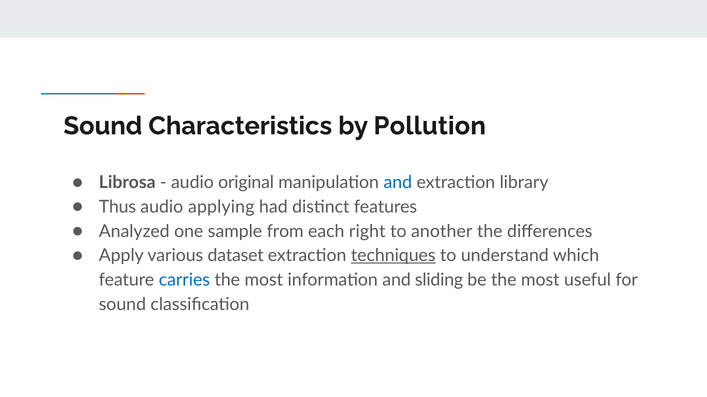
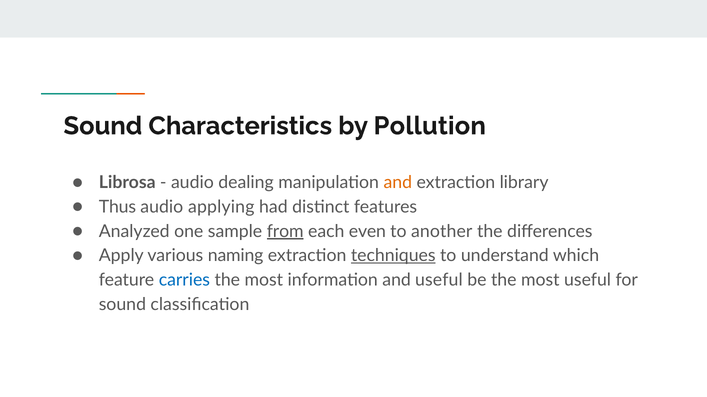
original: original -> dealing
and at (398, 183) colour: blue -> orange
from underline: none -> present
right: right -> even
dataset: dataset -> naming
and sliding: sliding -> useful
